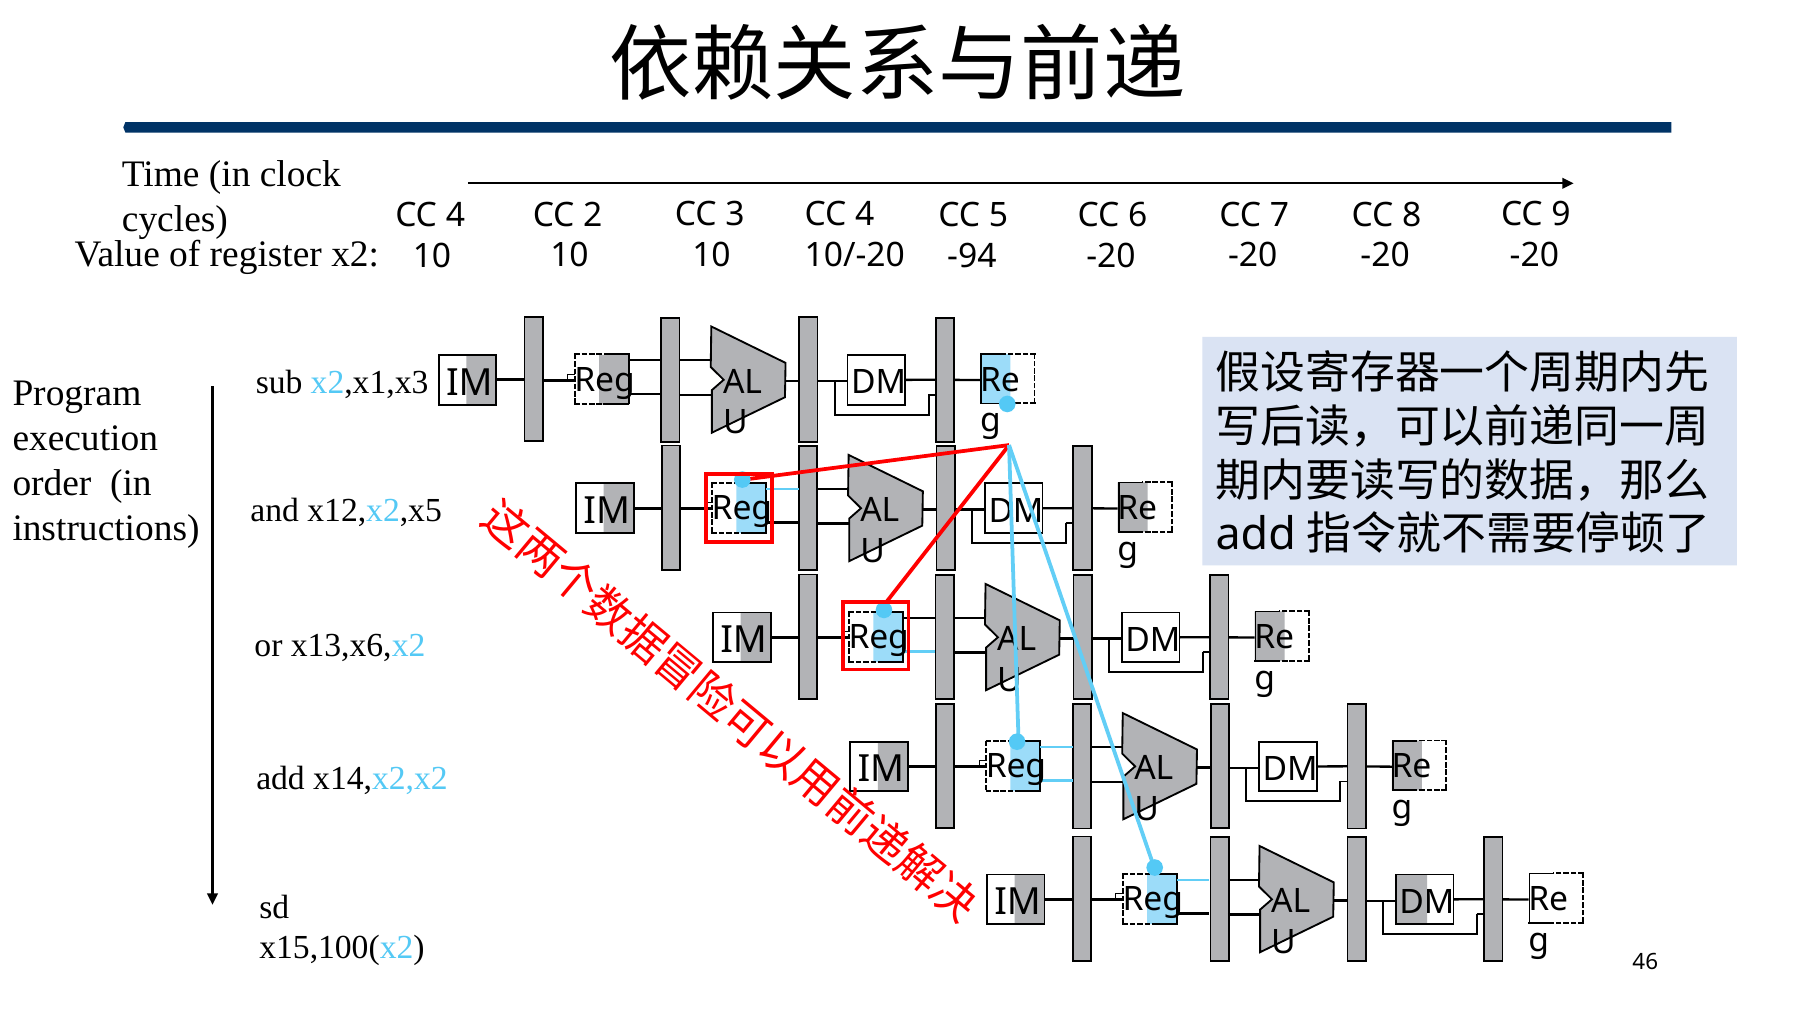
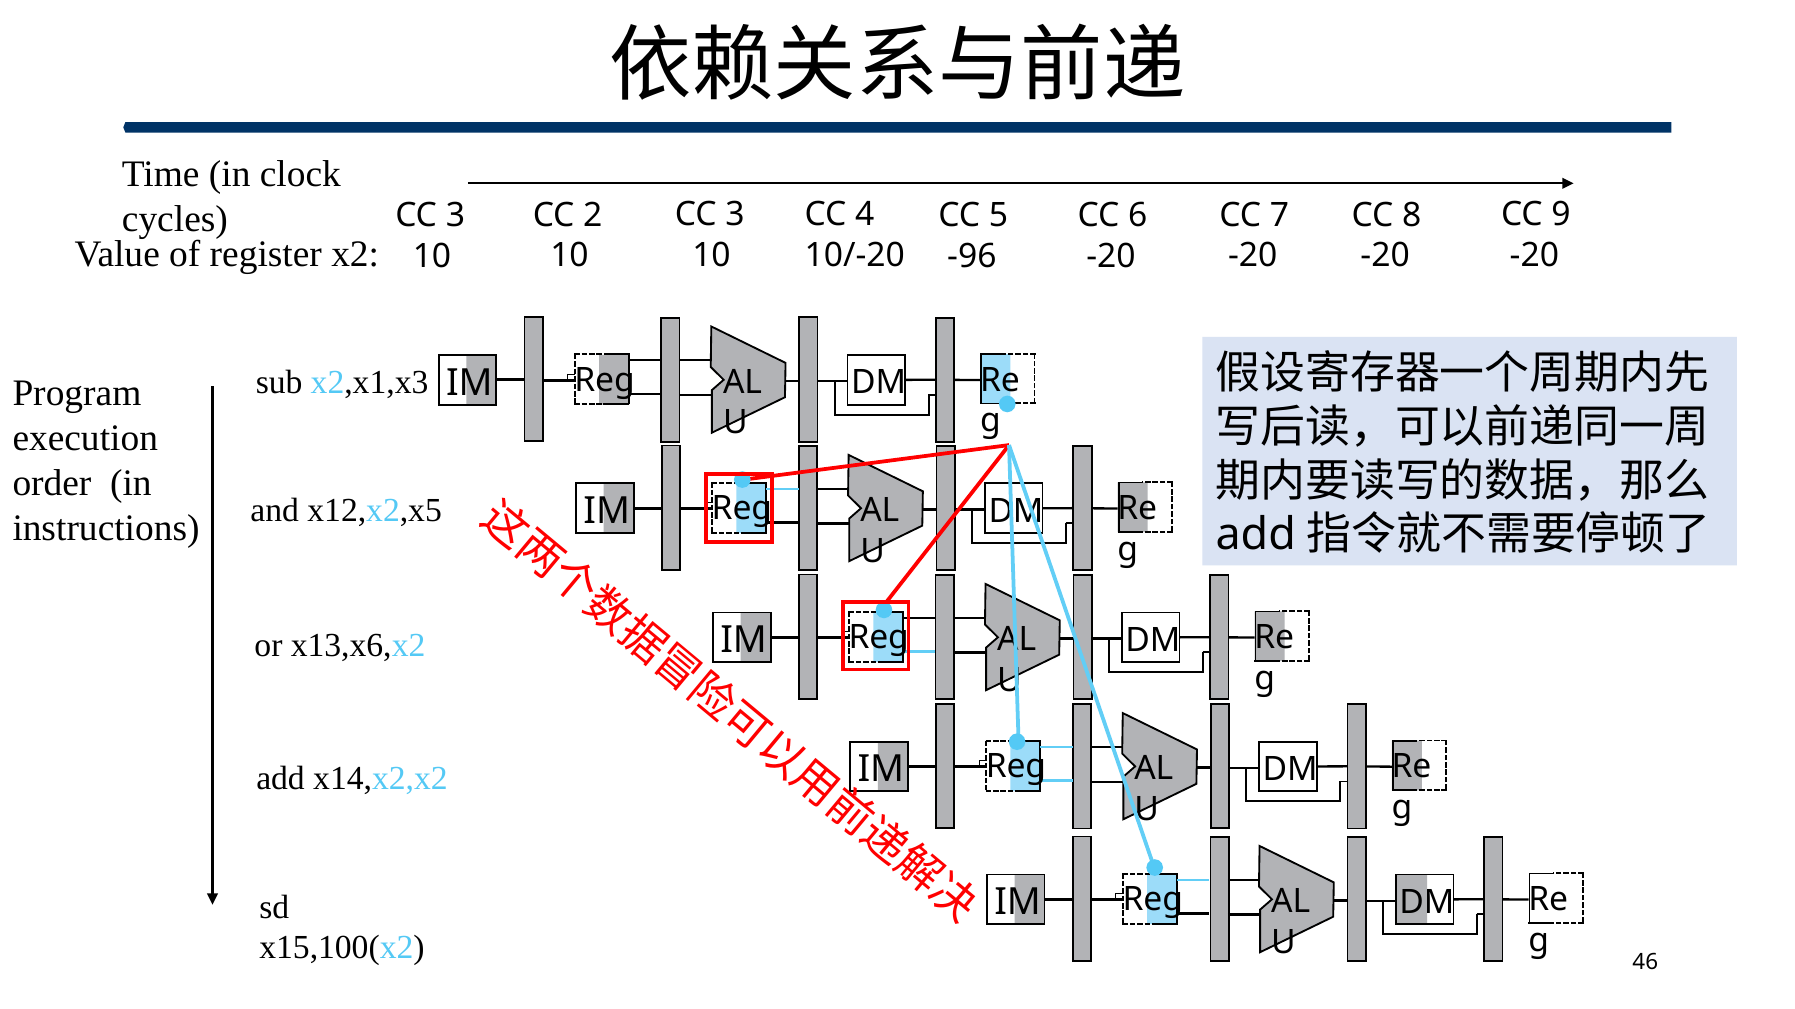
4 at (455, 216): 4 -> 3
-94: -94 -> -96
